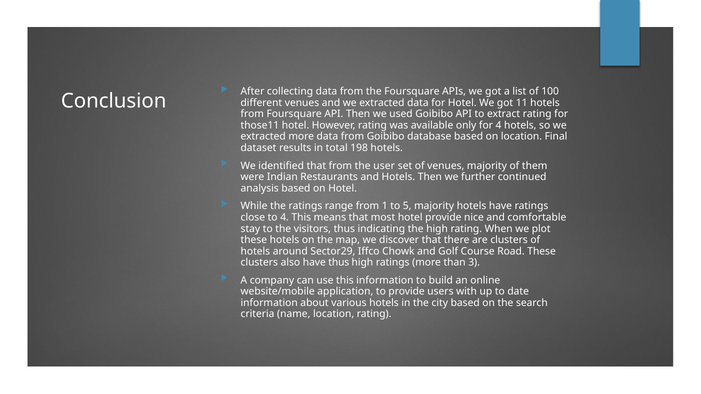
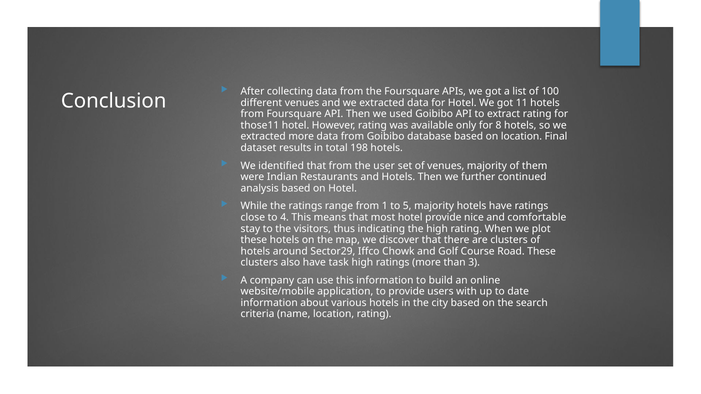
for 4: 4 -> 8
have thus: thus -> task
